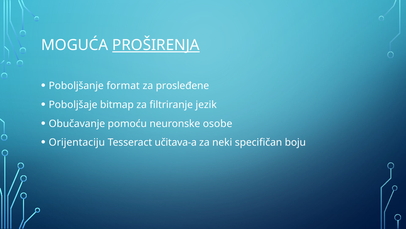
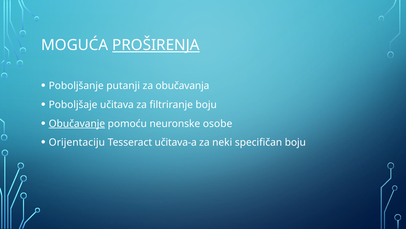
format: format -> putanji
prosleđene: prosleđene -> obučavanja
bitmap: bitmap -> učitava
filtriranje jezik: jezik -> boju
Obučavanje underline: none -> present
